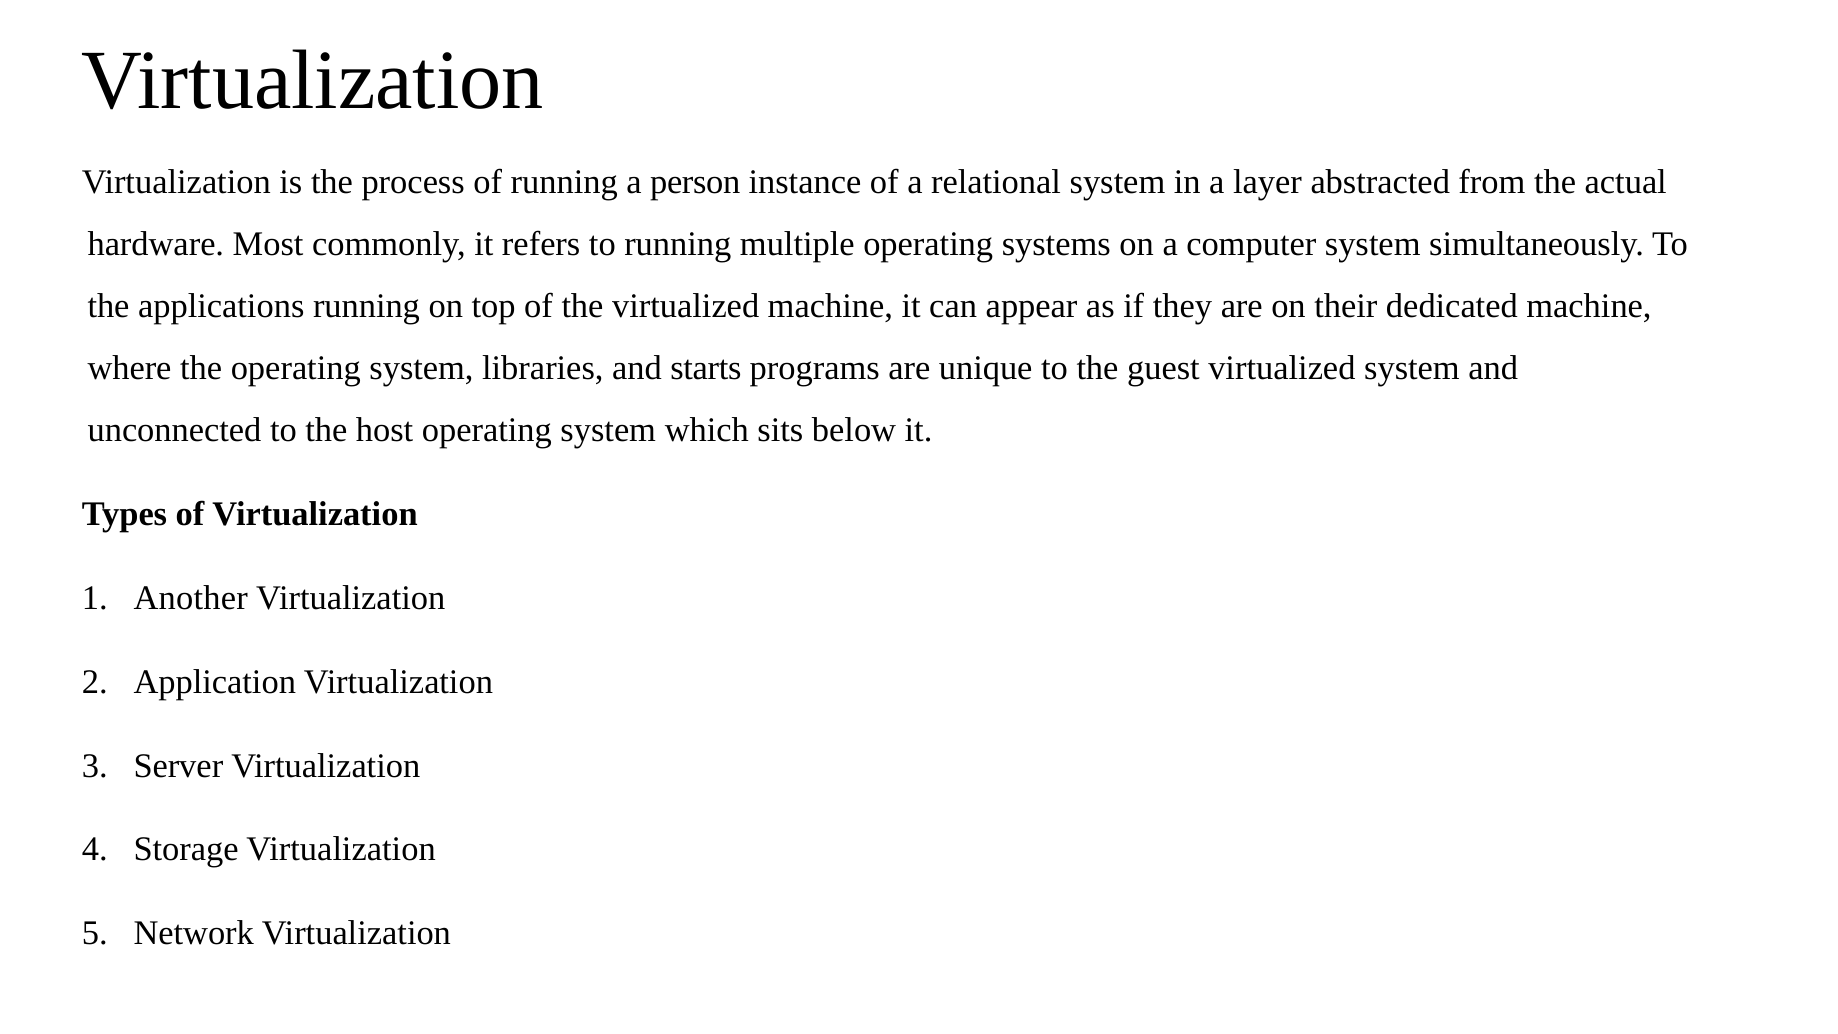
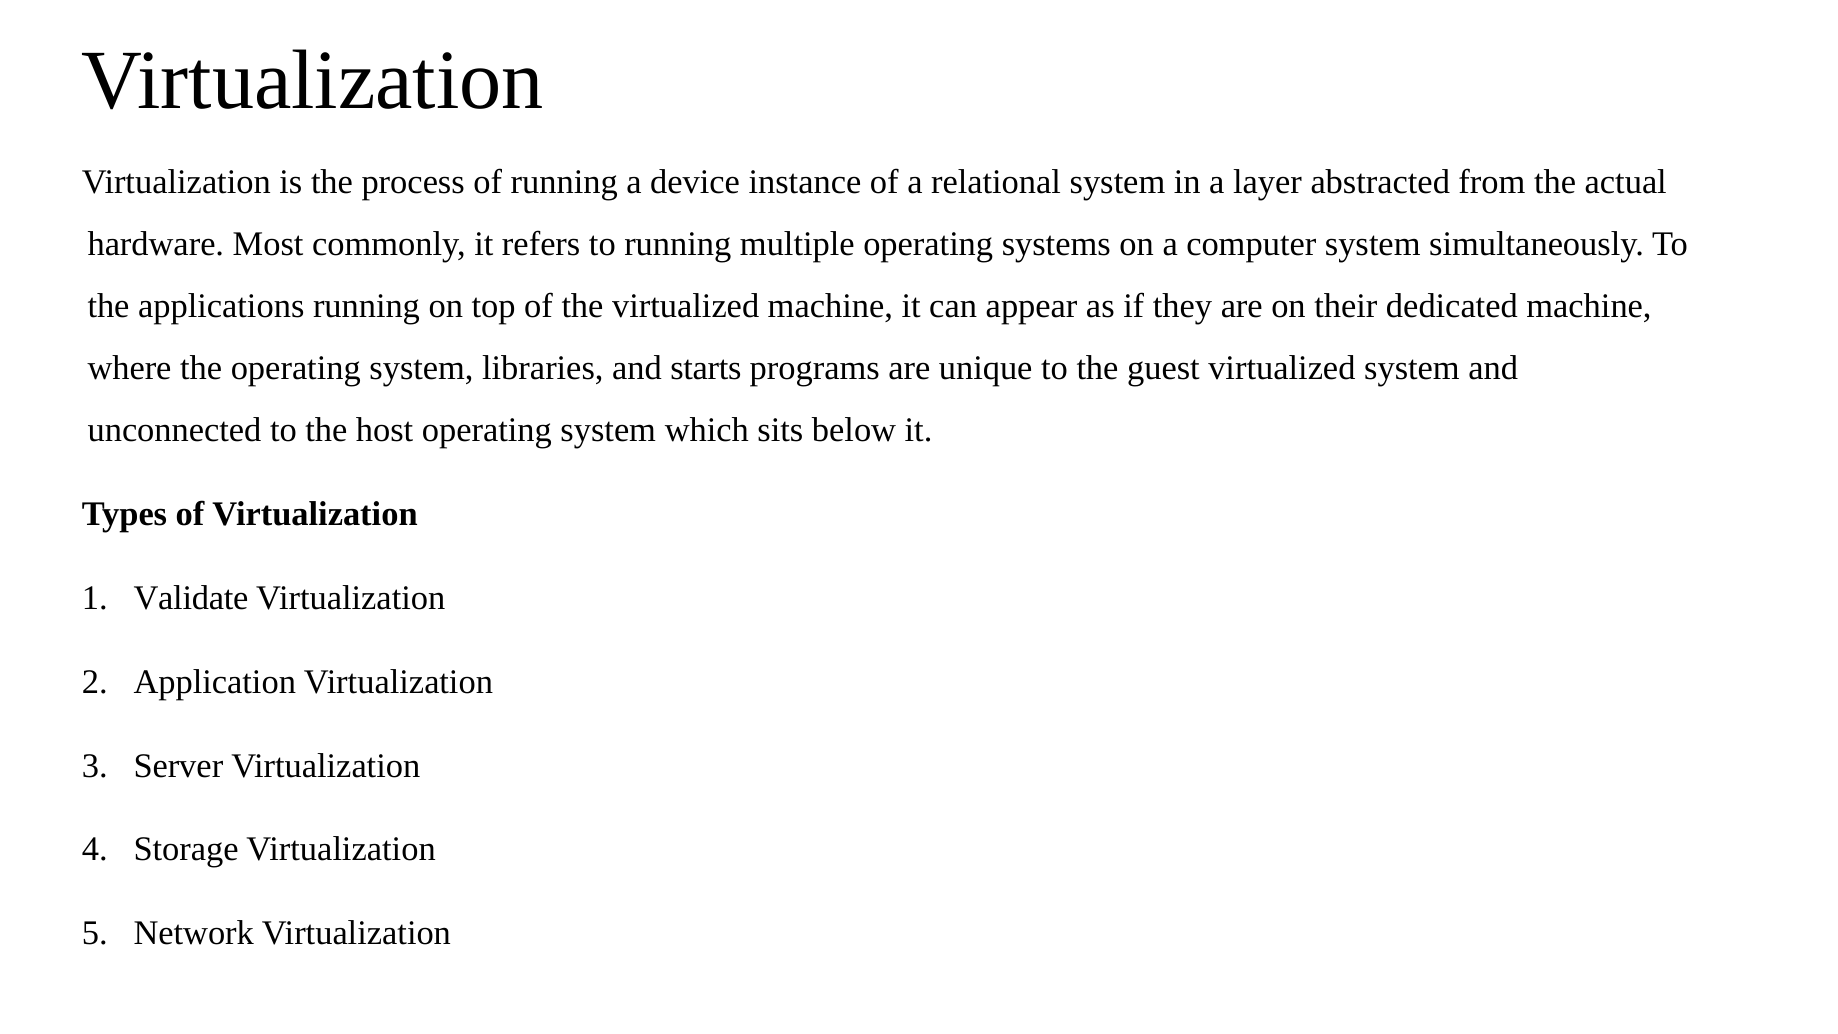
person: person -> device
Another: Another -> Validate
